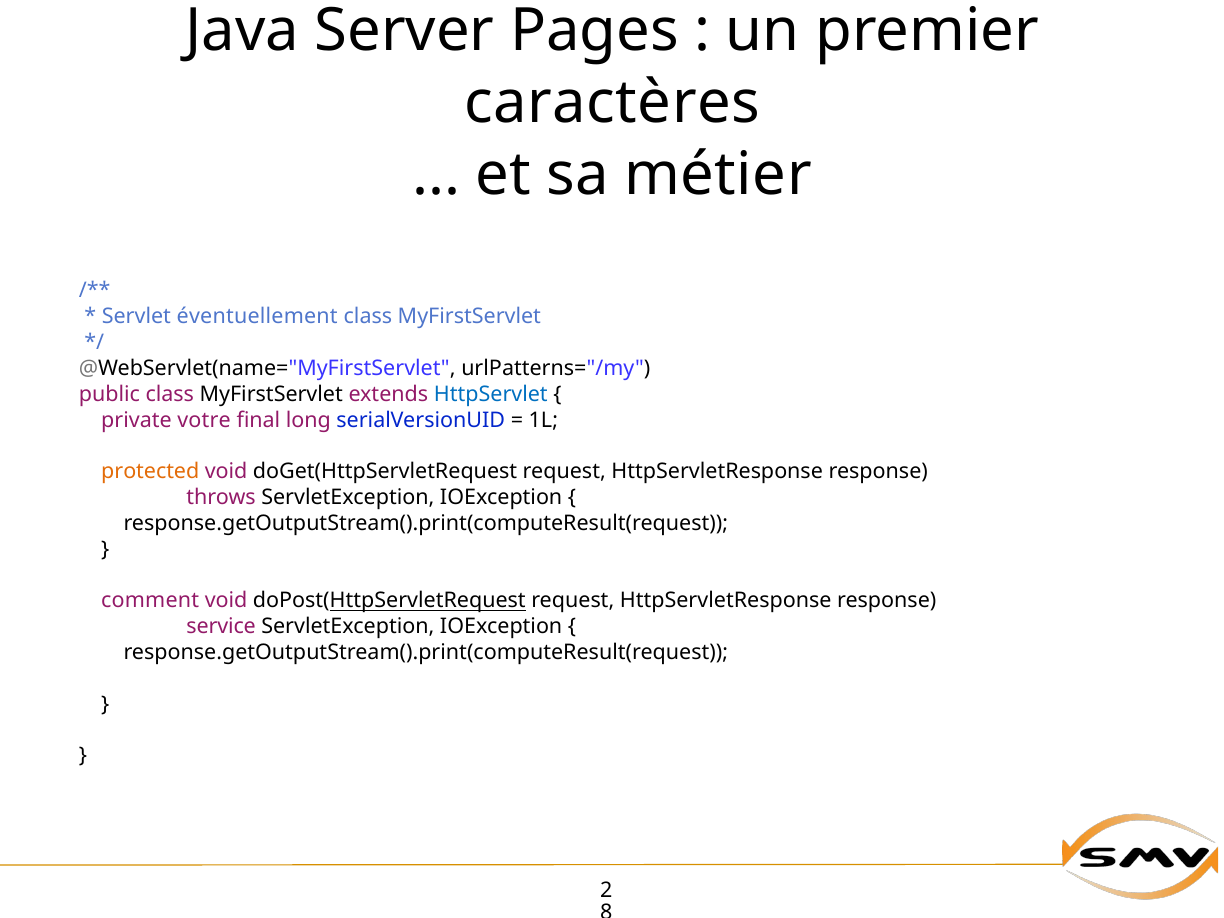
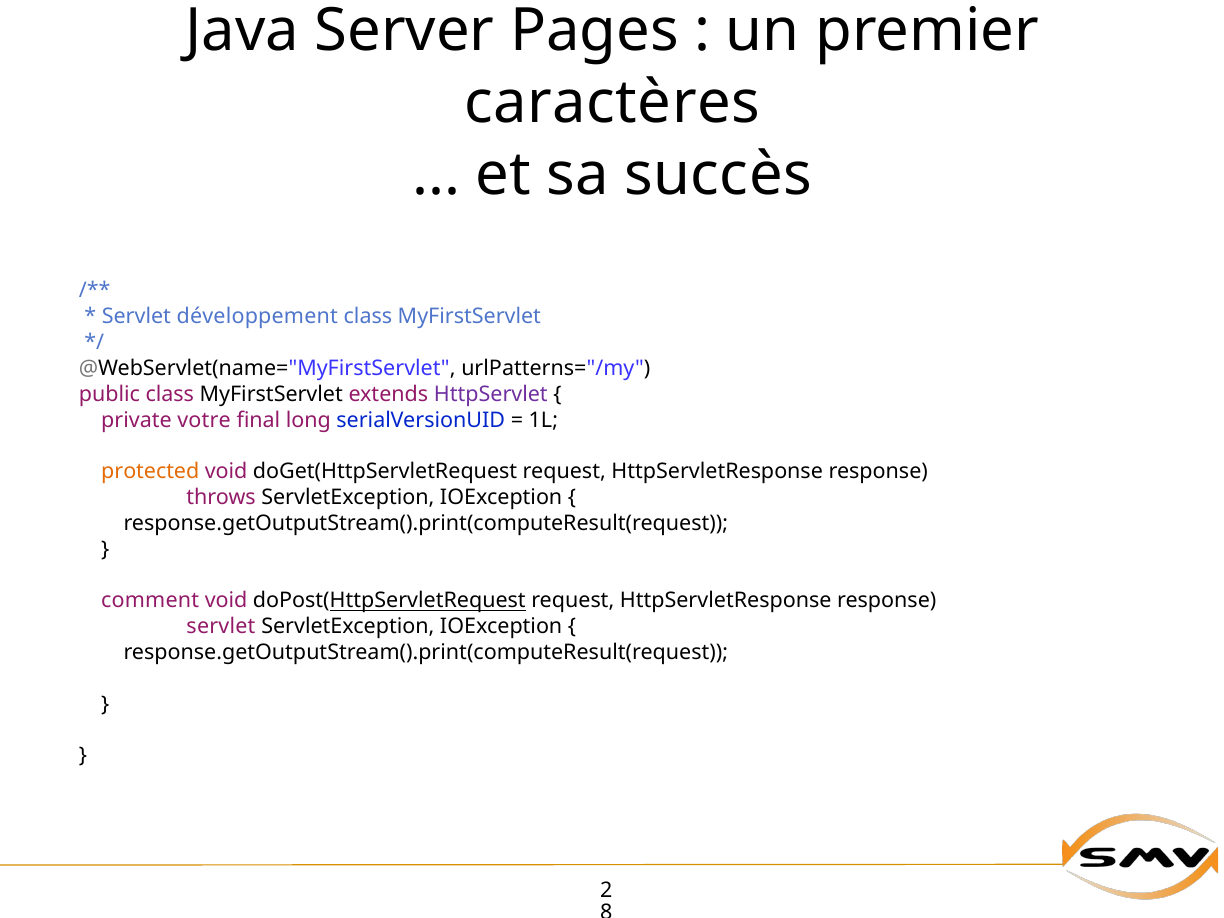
métier: métier -> succès
éventuellement: éventuellement -> développement
HttpServlet colour: blue -> purple
service at (221, 627): service -> servlet
